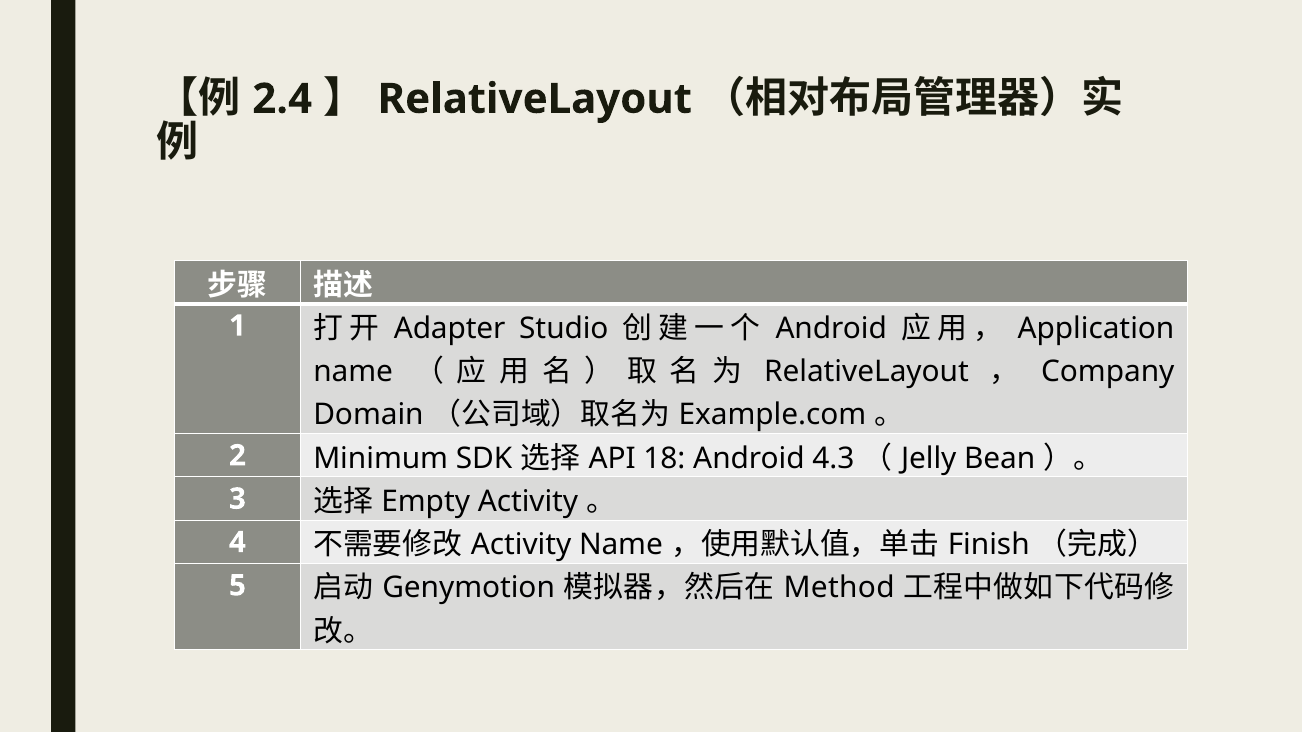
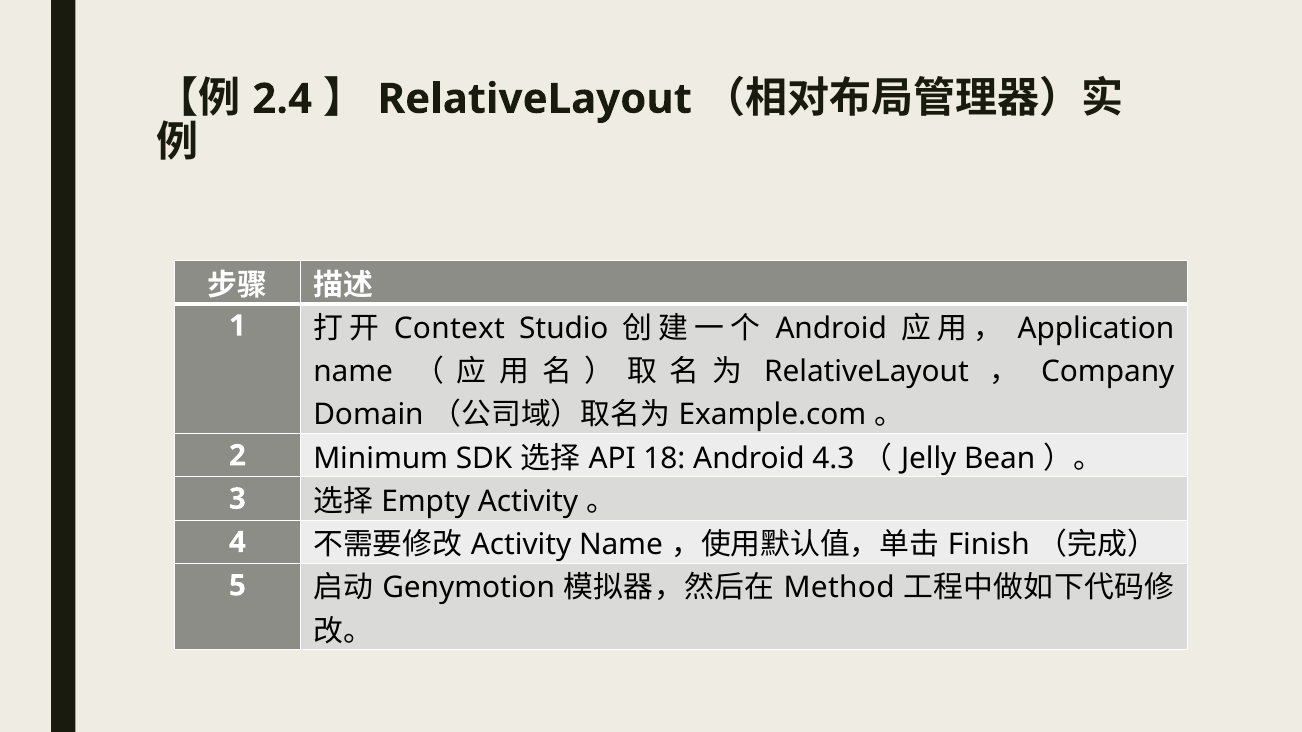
Adapter: Adapter -> Context
